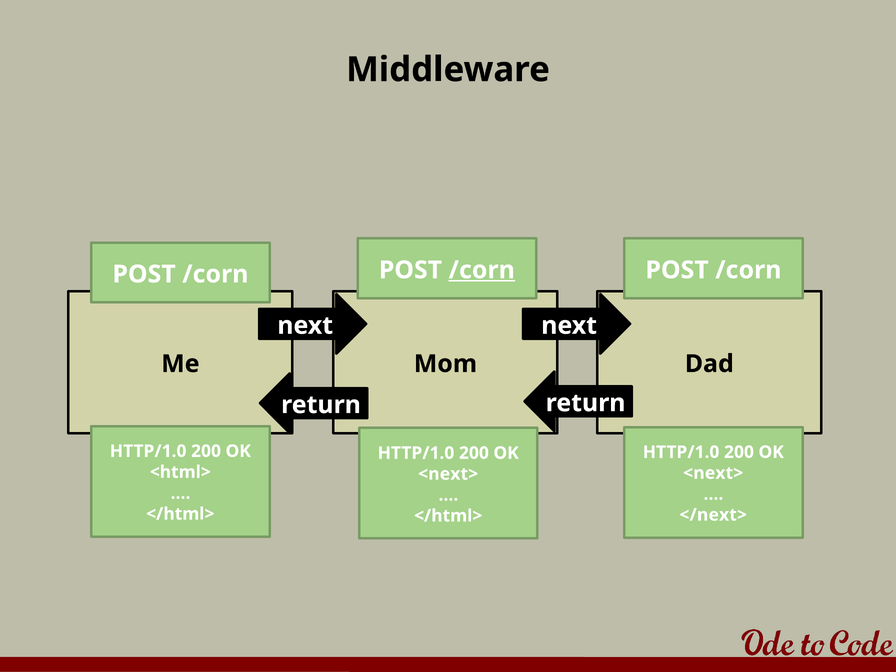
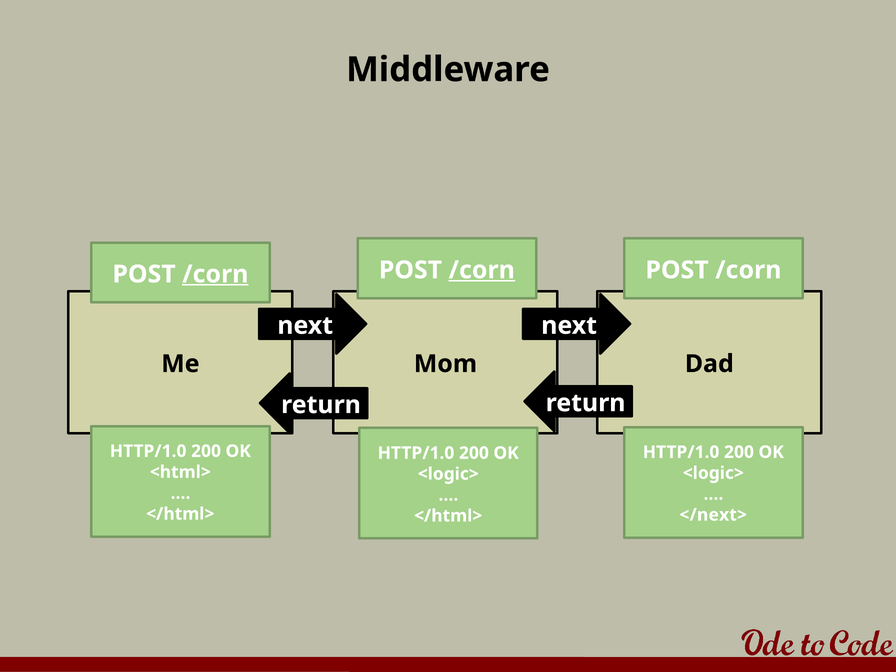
/corn at (215, 274) underline: none -> present
<next> at (713, 473): <next> -> <logic>
<next> at (448, 474): <next> -> <logic>
